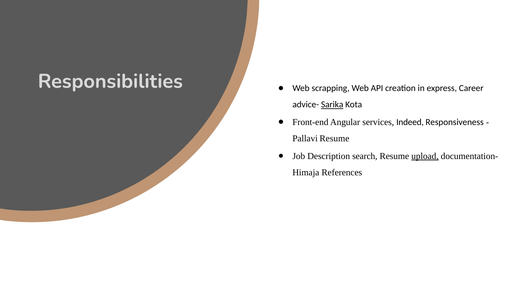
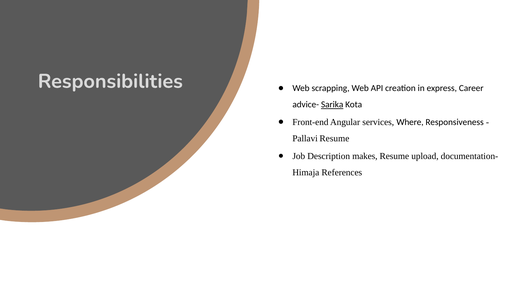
Indeed: Indeed -> Where
search: search -> makes
upload underline: present -> none
